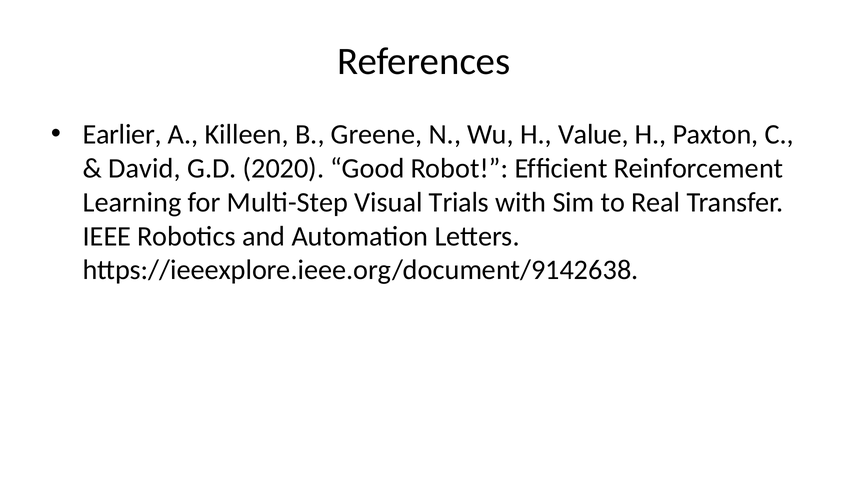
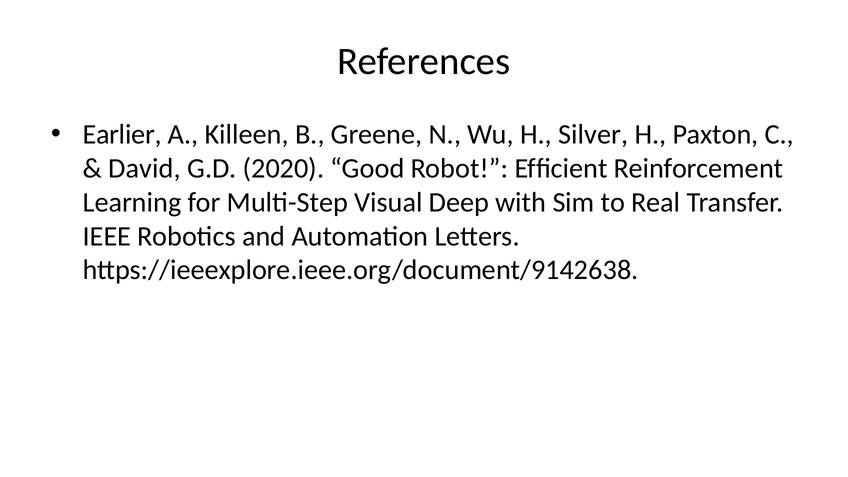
Value: Value -> Silver
Trials: Trials -> Deep
